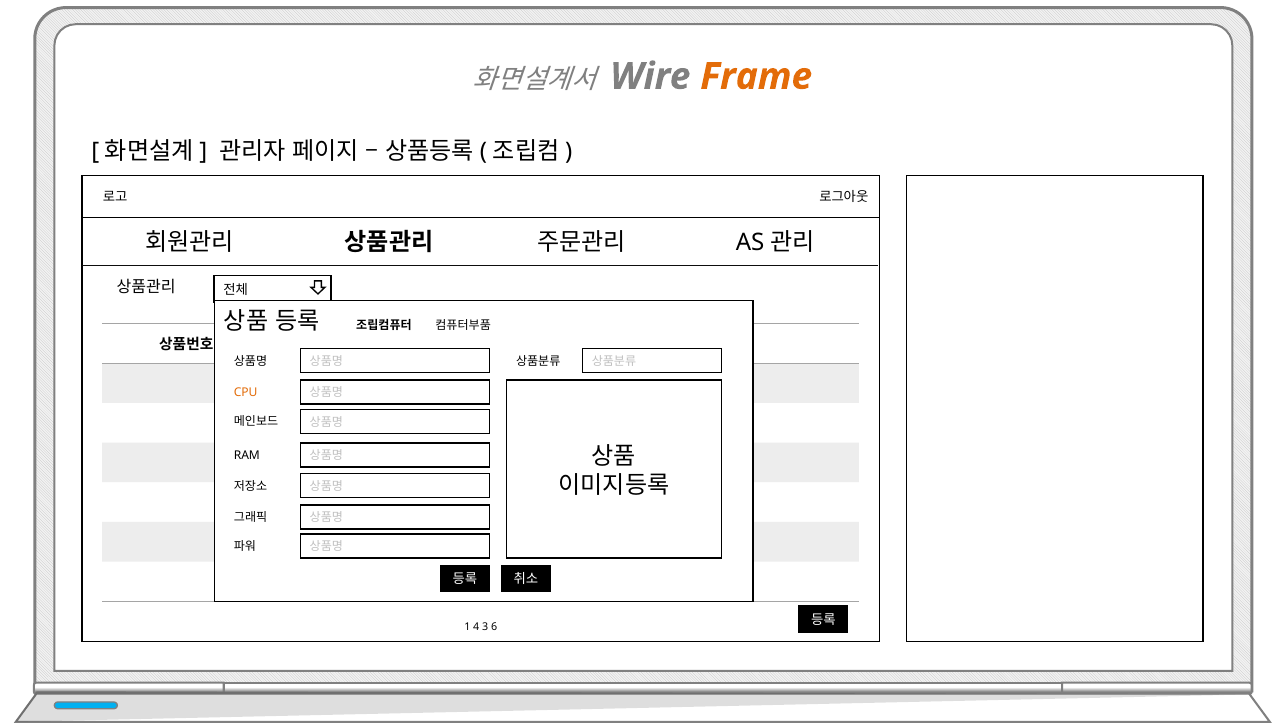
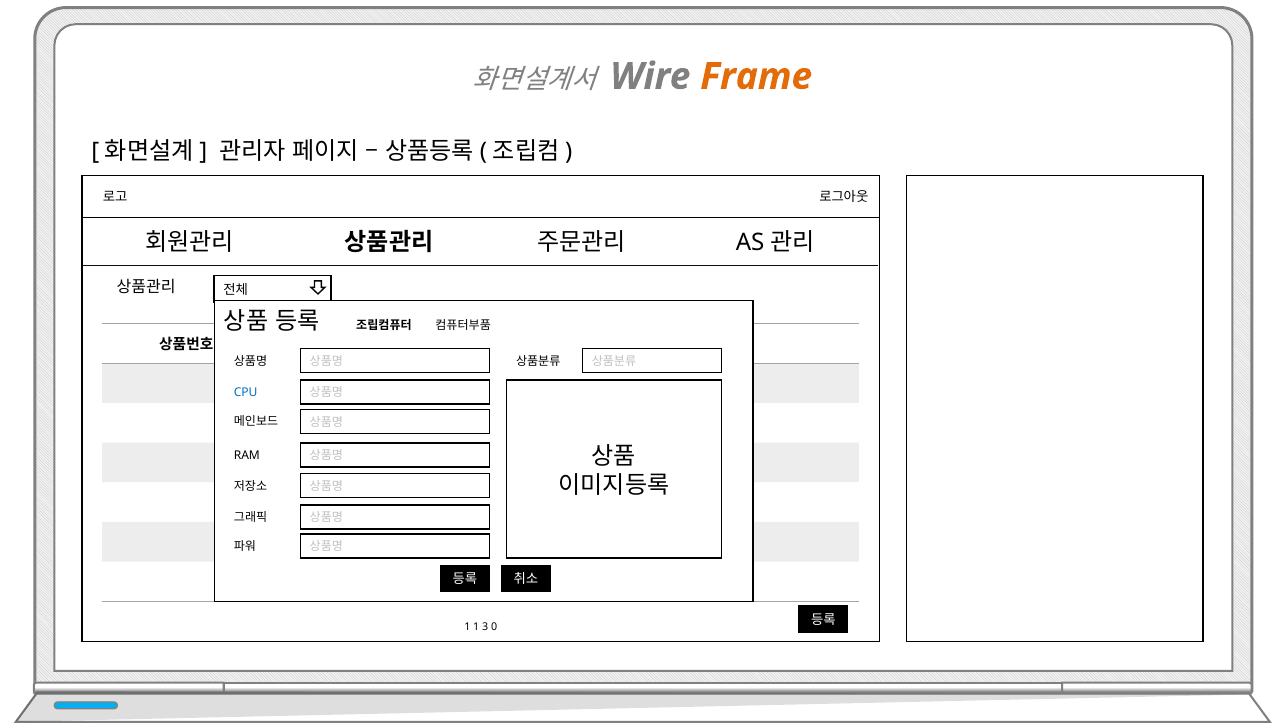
CPU colour: orange -> blue
1 4: 4 -> 1
6: 6 -> 0
